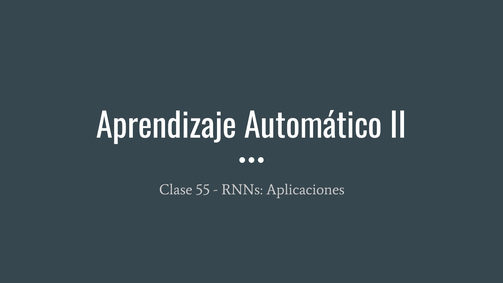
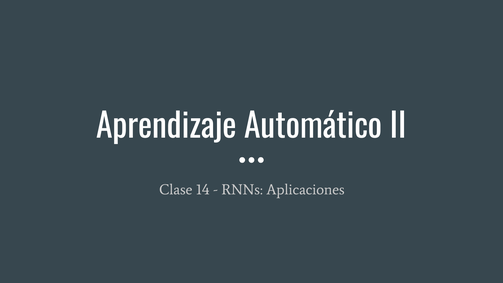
55: 55 -> 14
